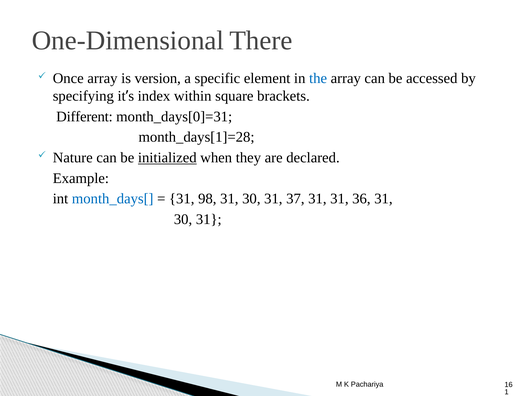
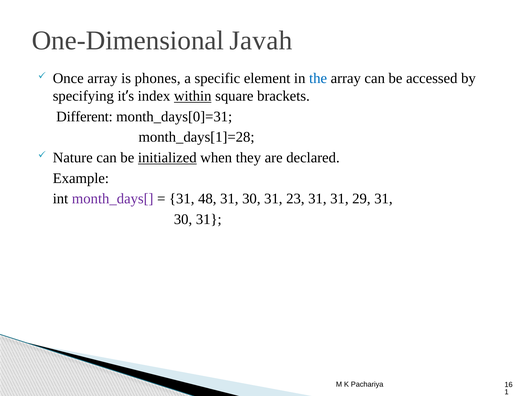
There: There -> Javah
version: version -> phones
within underline: none -> present
month_days[ colour: blue -> purple
98: 98 -> 48
37: 37 -> 23
36: 36 -> 29
